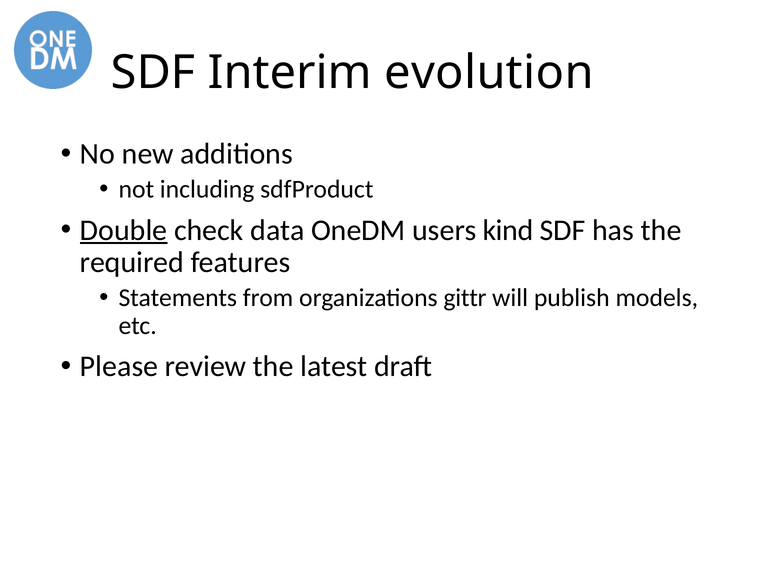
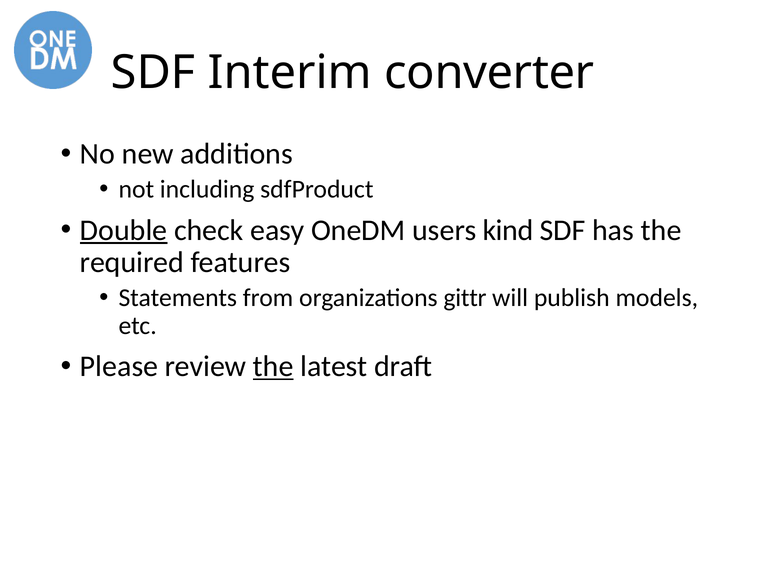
evolution: evolution -> converter
data: data -> easy
the at (273, 367) underline: none -> present
